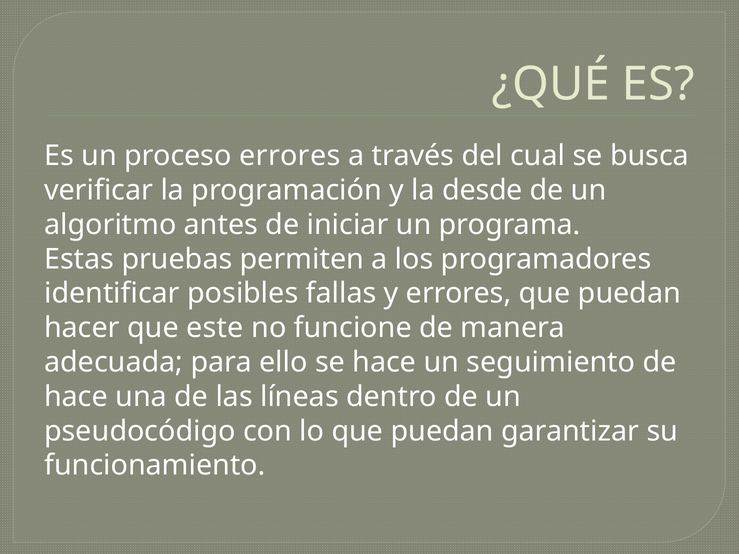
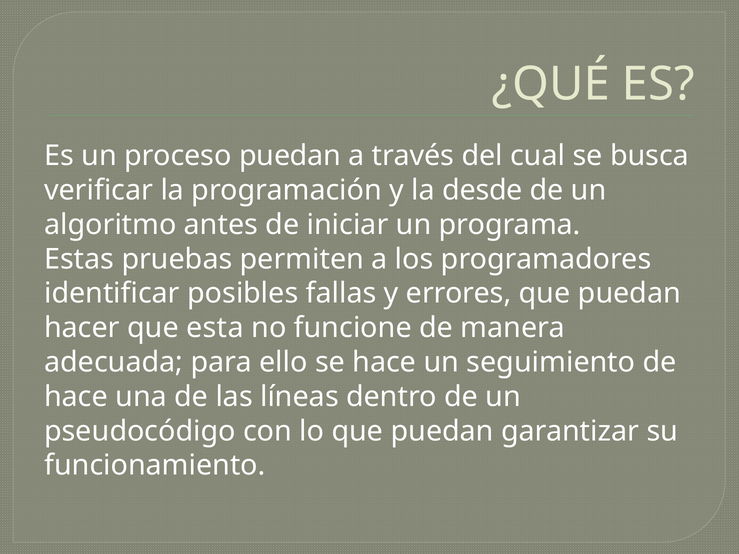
proceso errores: errores -> puedan
este: este -> esta
